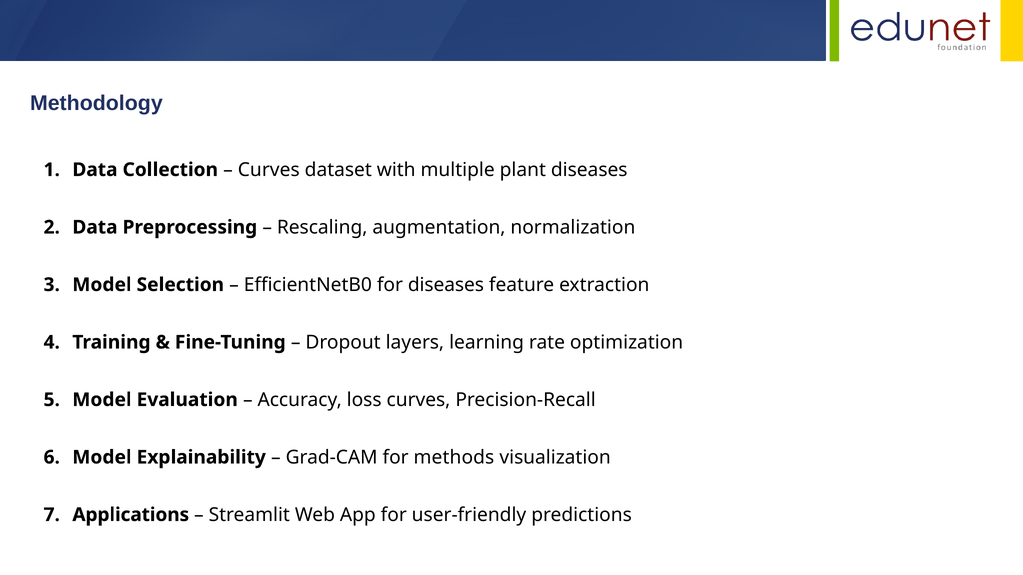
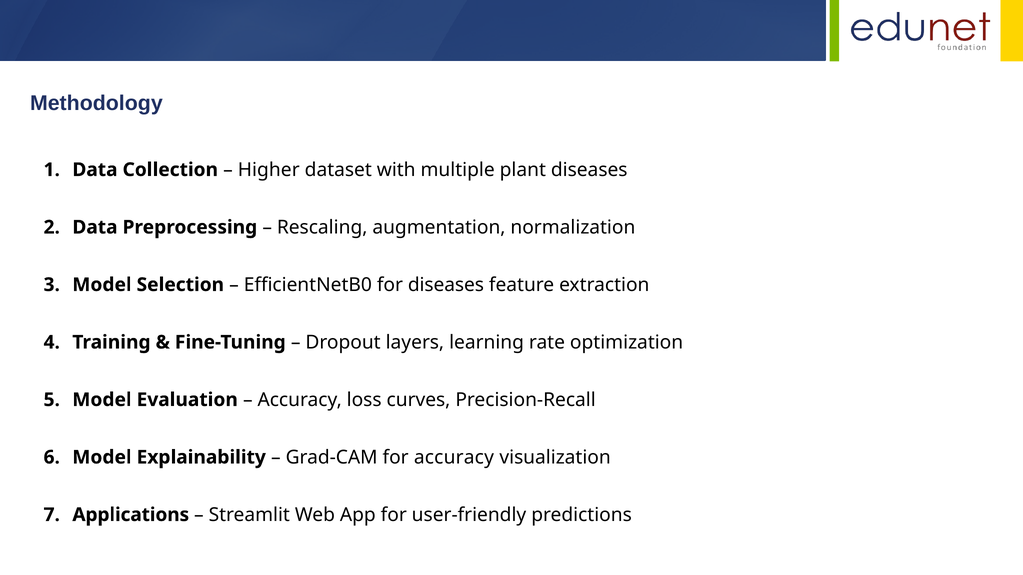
Curves at (269, 170): Curves -> Higher
for methods: methods -> accuracy
